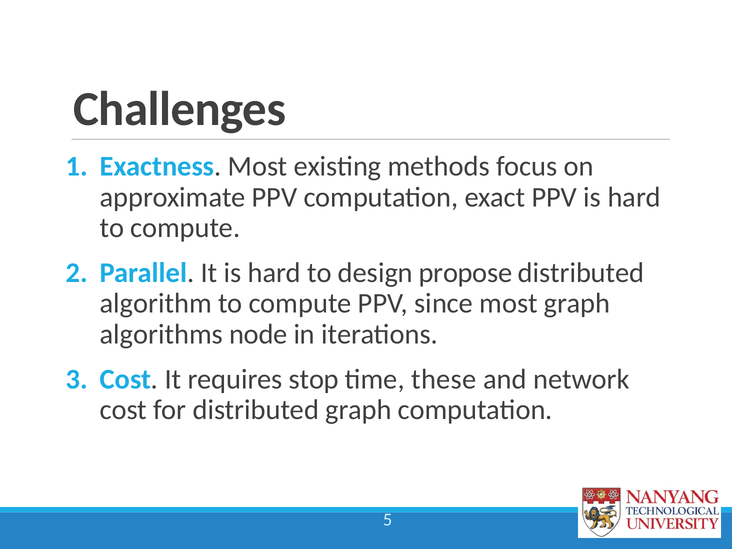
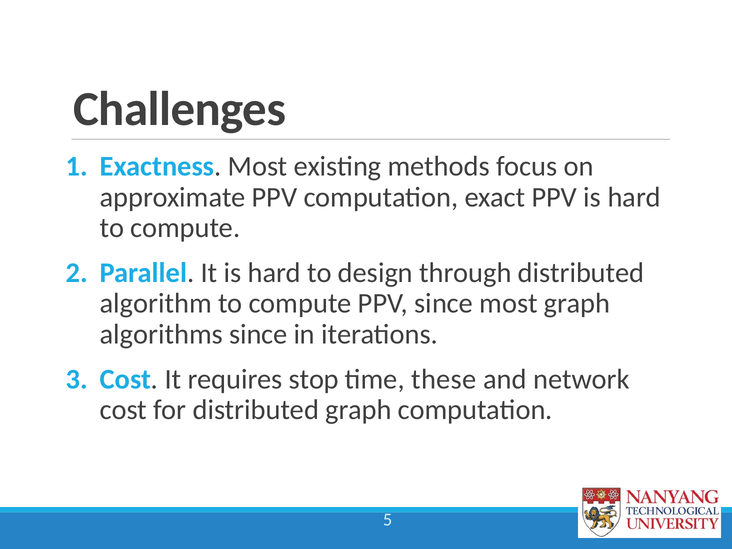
propose: propose -> through
algorithms node: node -> since
